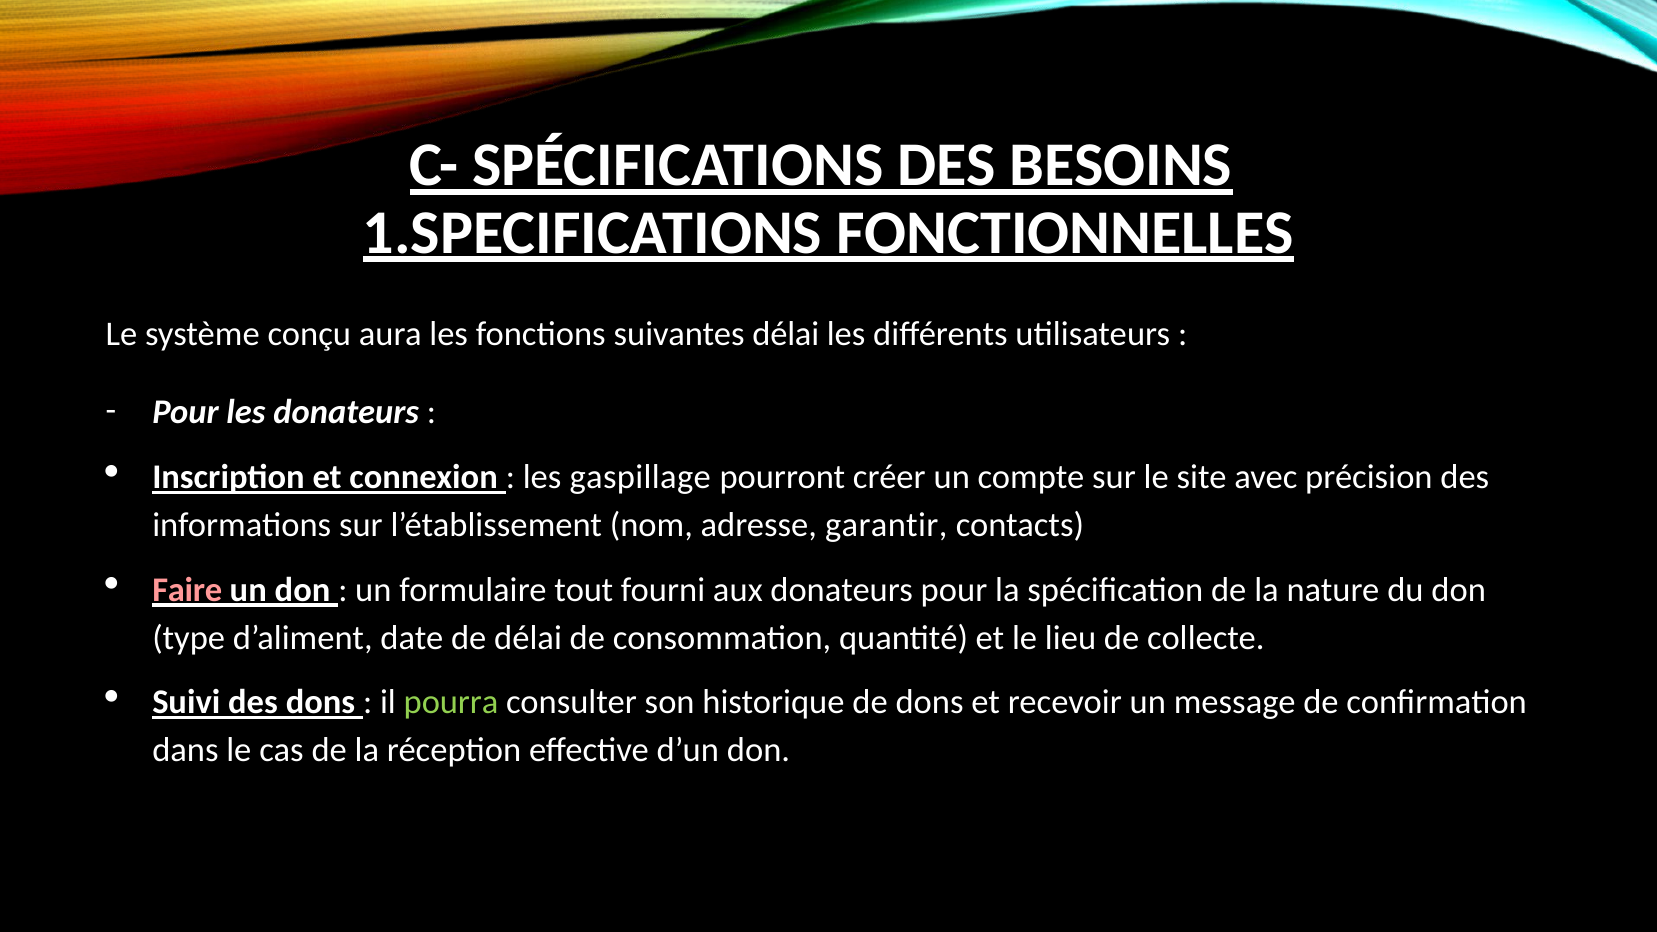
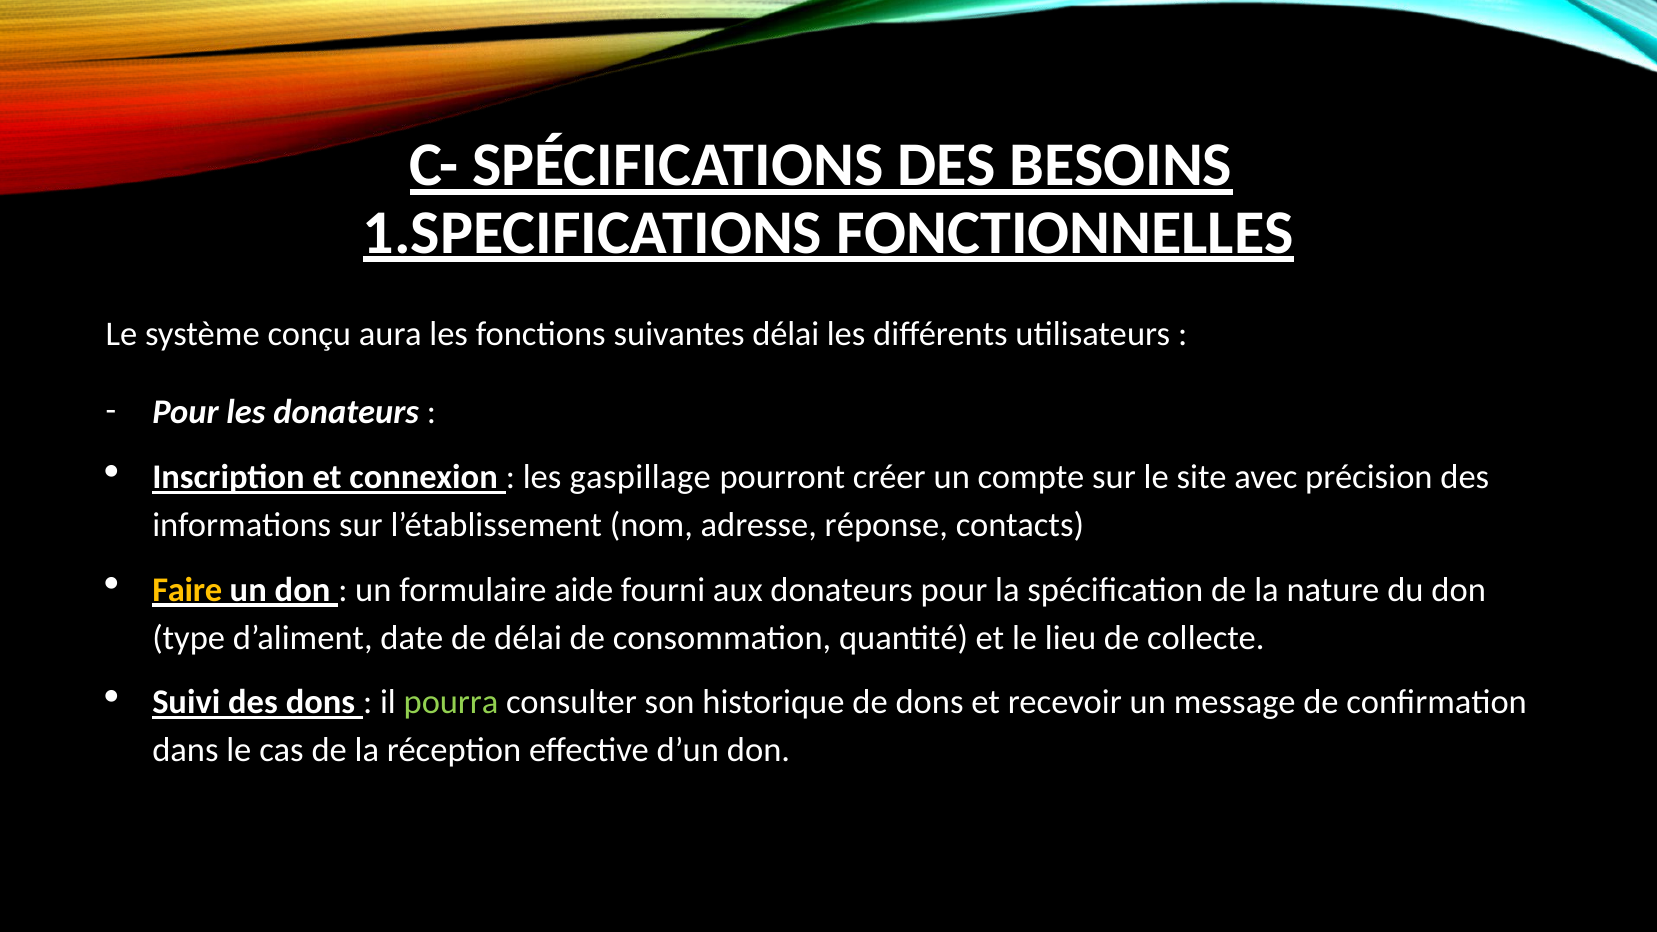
garantir: garantir -> réponse
Faire colour: pink -> yellow
tout: tout -> aide
